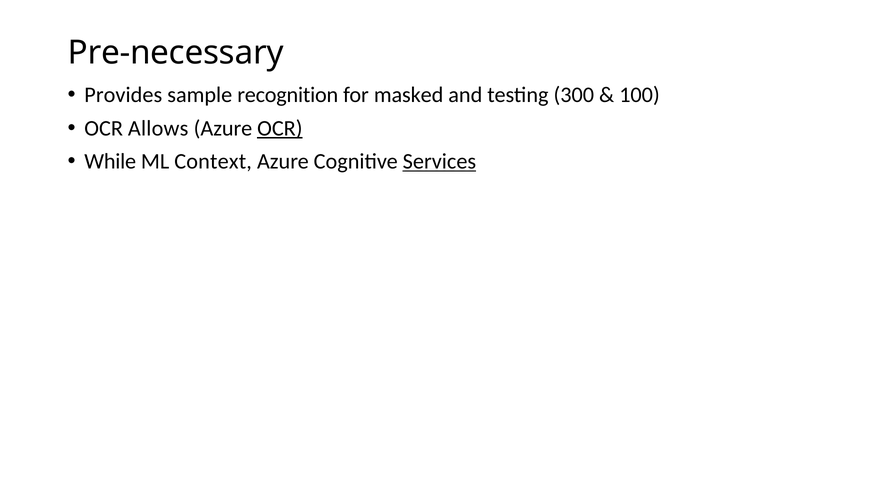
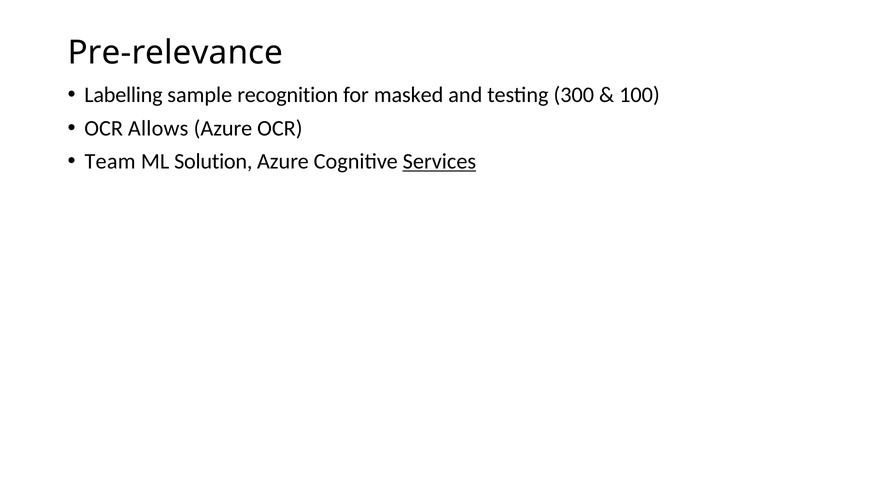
Pre-necessary: Pre-necessary -> Pre-relevance
Provides: Provides -> Labelling
OCR at (280, 128) underline: present -> none
While: While -> Team
Context: Context -> Solution
